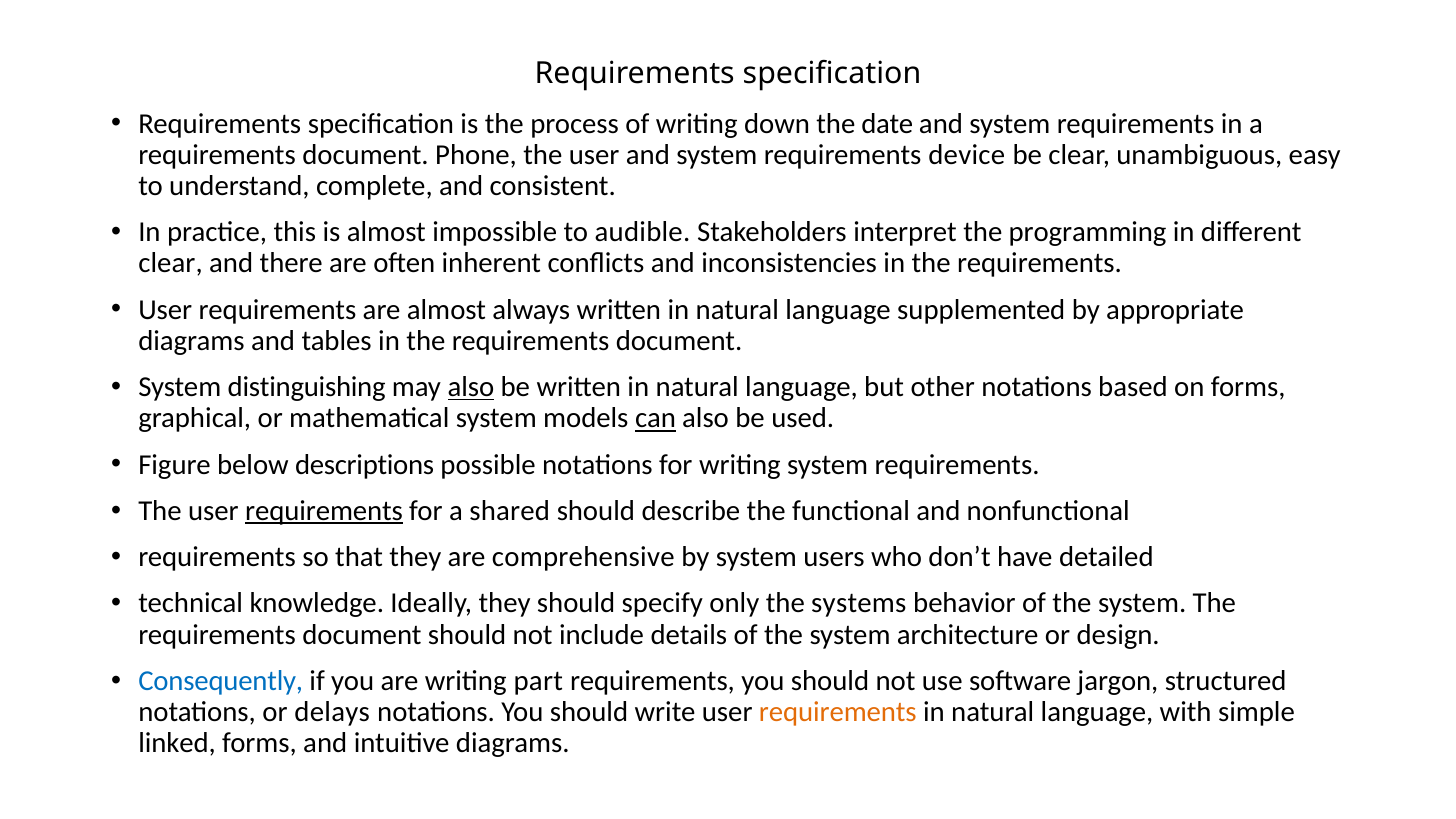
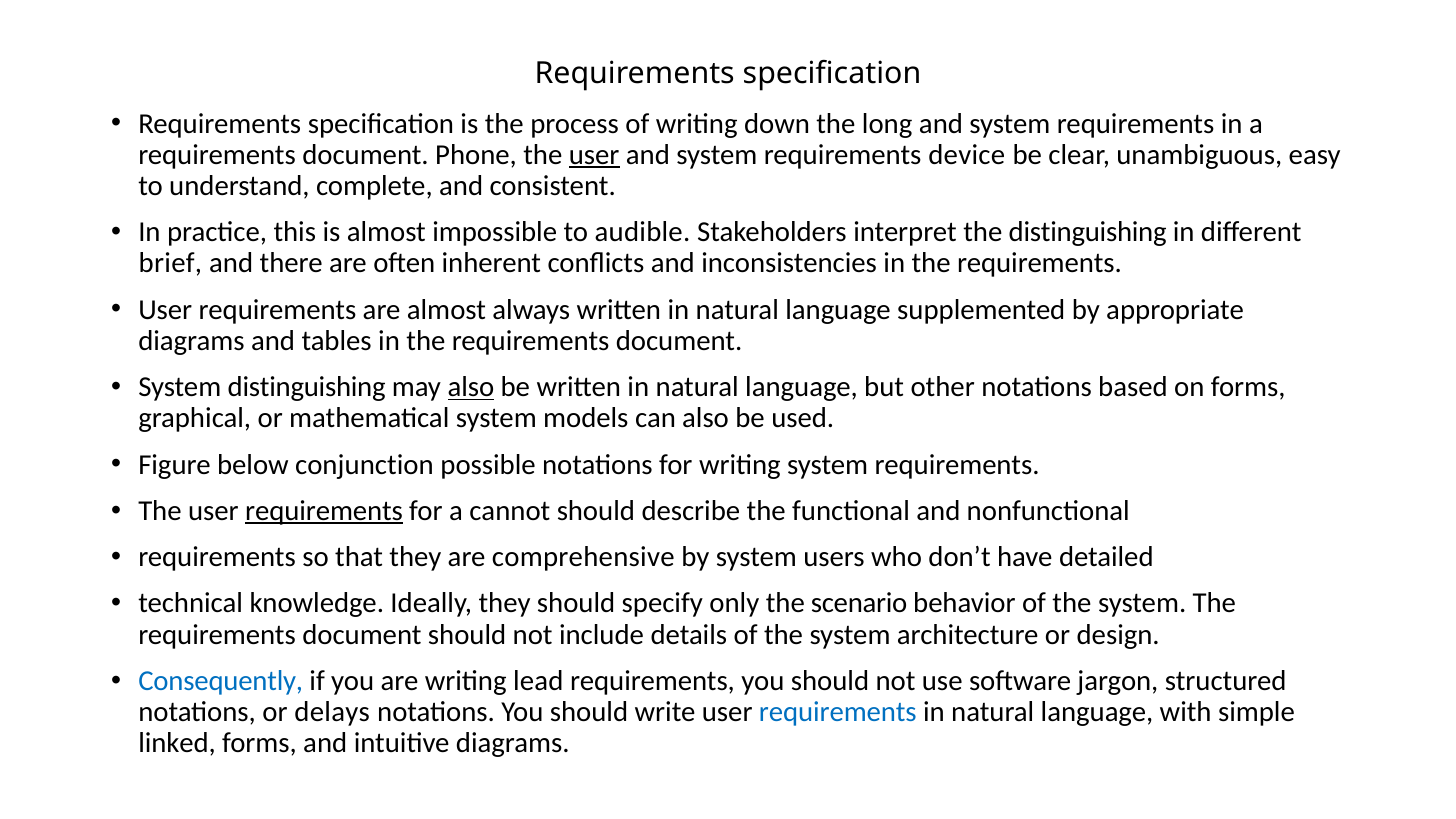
date: date -> long
user at (594, 155) underline: none -> present
the programming: programming -> distinguishing
clear at (171, 263): clear -> brief
can underline: present -> none
descriptions: descriptions -> conjunction
shared: shared -> cannot
systems: systems -> scenario
part: part -> lead
requirements at (838, 712) colour: orange -> blue
